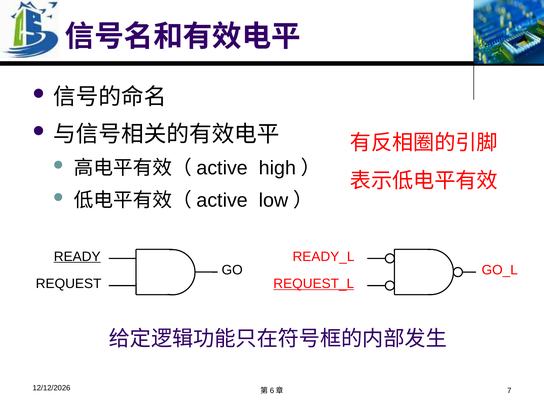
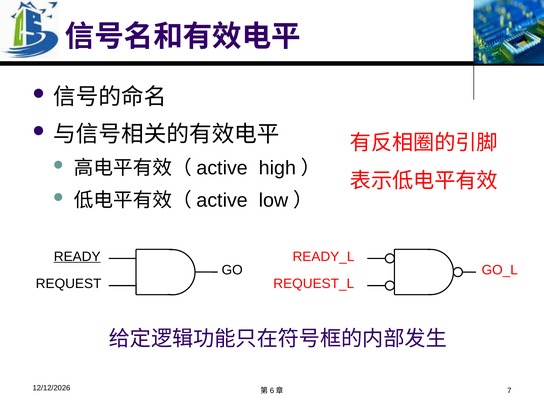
REQUEST_L underline: present -> none
